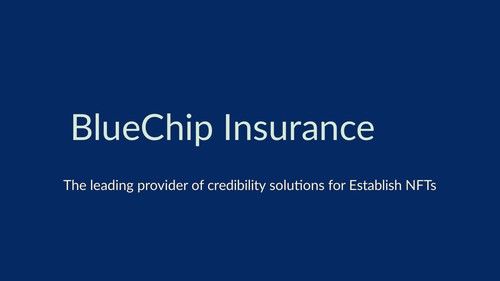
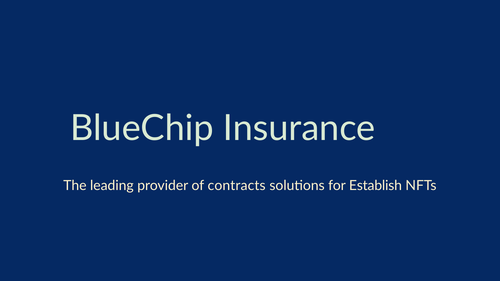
credibility: credibility -> contracts
